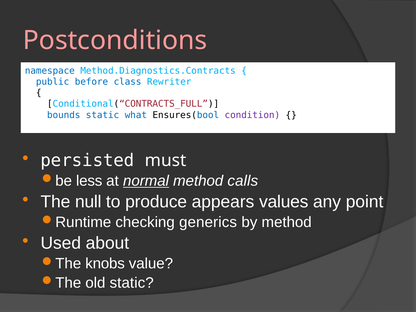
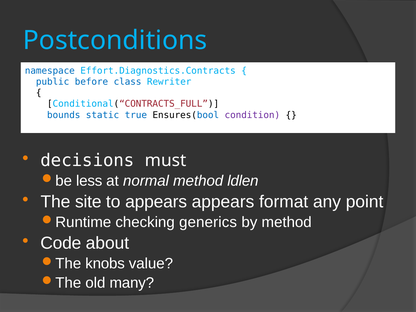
Postconditions colour: pink -> light blue
Method.Diagnostics.Contracts: Method.Diagnostics.Contracts -> Effort.Diagnostics.Contracts
what: what -> true
persisted: persisted -> decisions
normal underline: present -> none
calls: calls -> ldlen
null: null -> site
to produce: produce -> appears
values: values -> format
Used: Used -> Code
old static: static -> many
